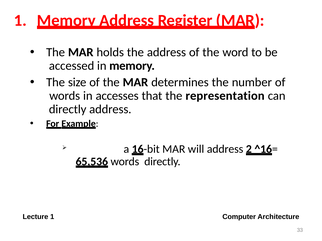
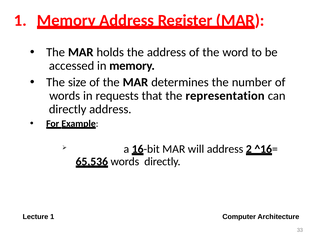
accesses: accesses -> requests
